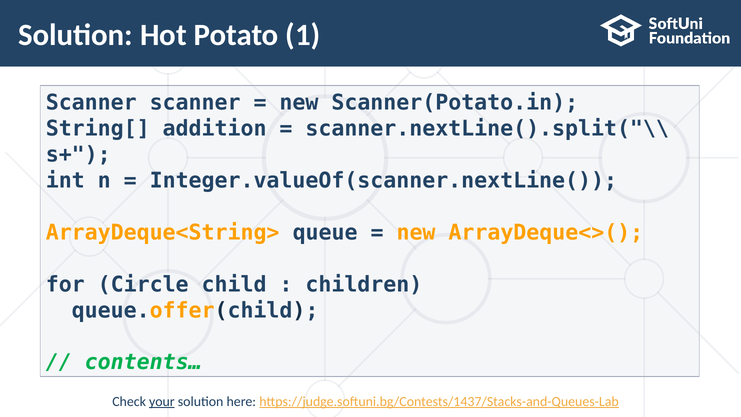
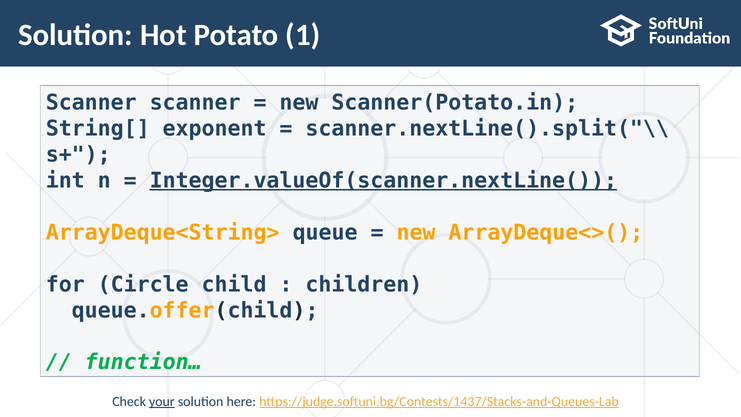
addition: addition -> exponent
Integer.valueOf(scanner.nextLine( underline: none -> present
contents…: contents… -> function…
